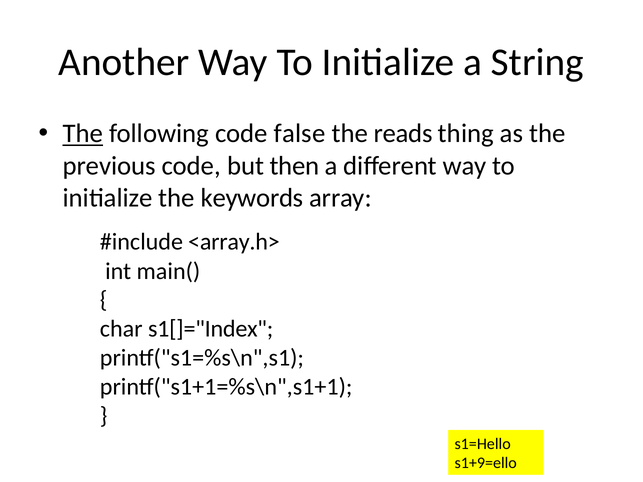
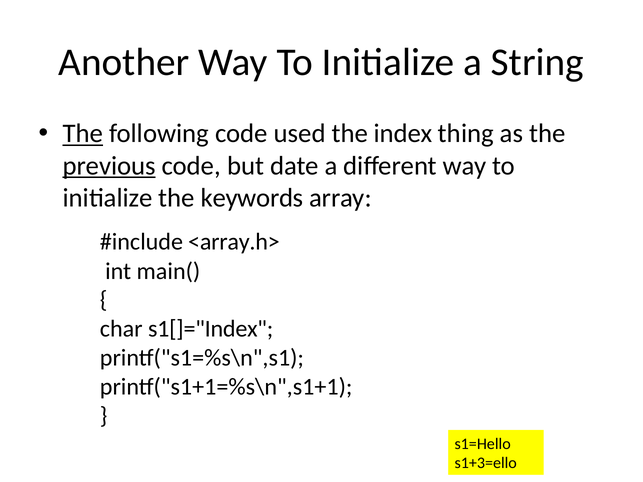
false: false -> used
reads: reads -> index
previous underline: none -> present
then: then -> date
s1+9=ello: s1+9=ello -> s1+3=ello
